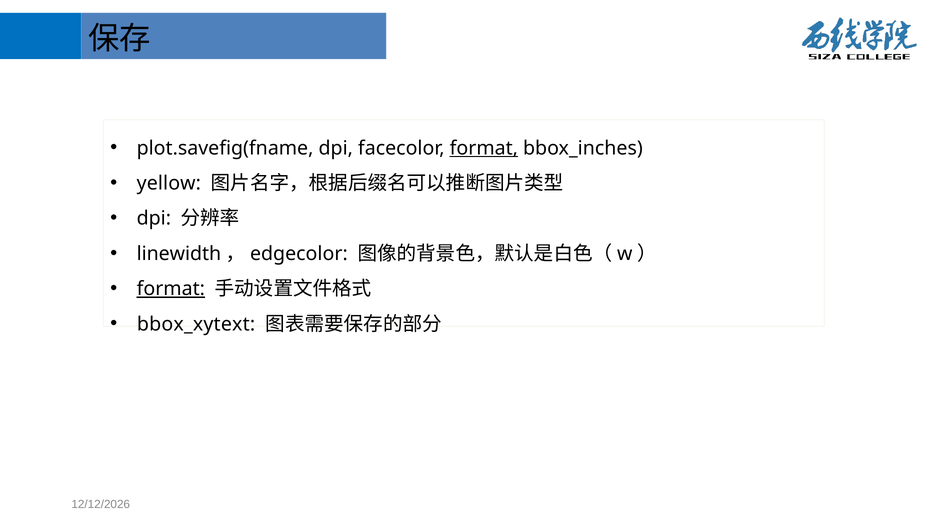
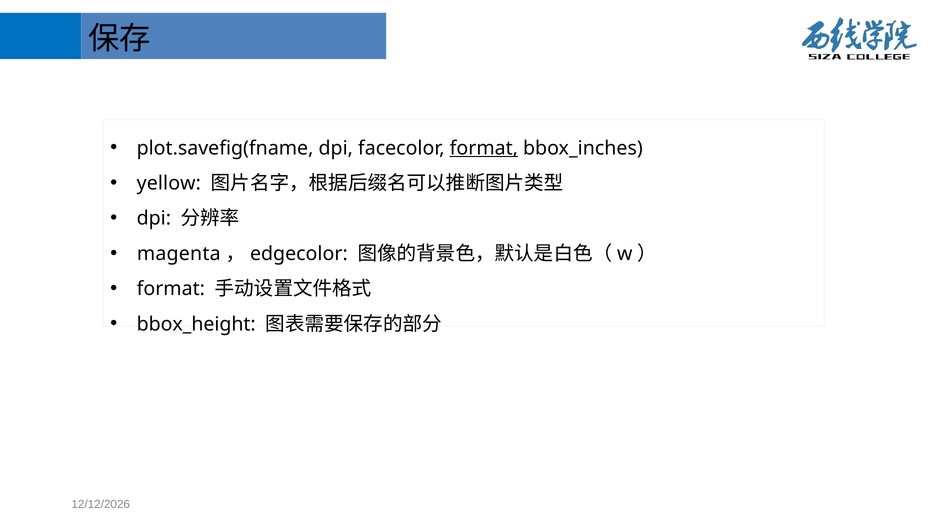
linewidth: linewidth -> magenta
format at (171, 289) underline: present -> none
bbox_xytext: bbox_xytext -> bbox_height
